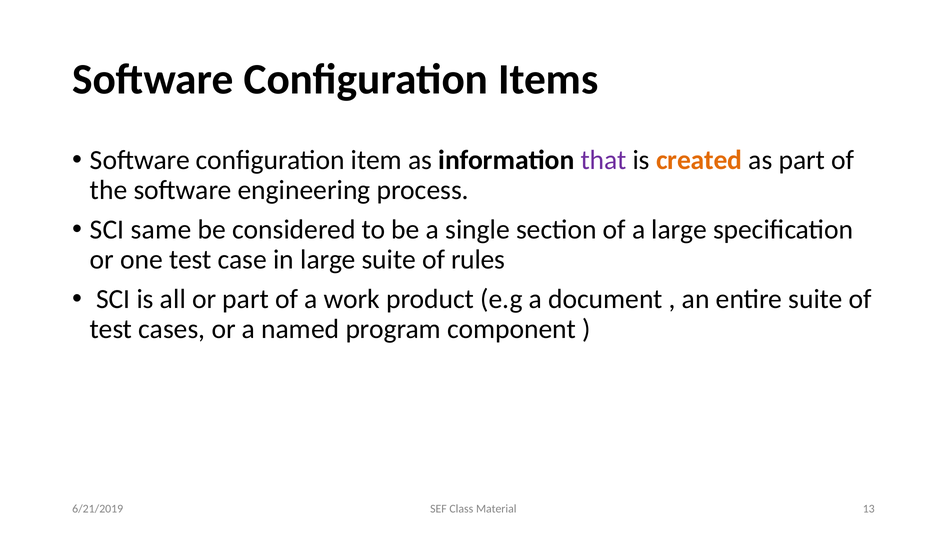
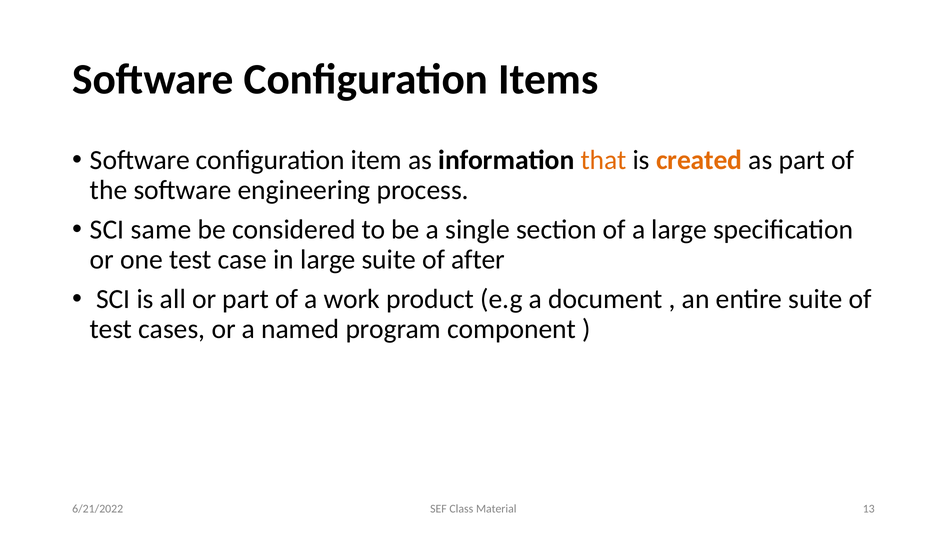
that colour: purple -> orange
rules: rules -> after
6/21/2019: 6/21/2019 -> 6/21/2022
